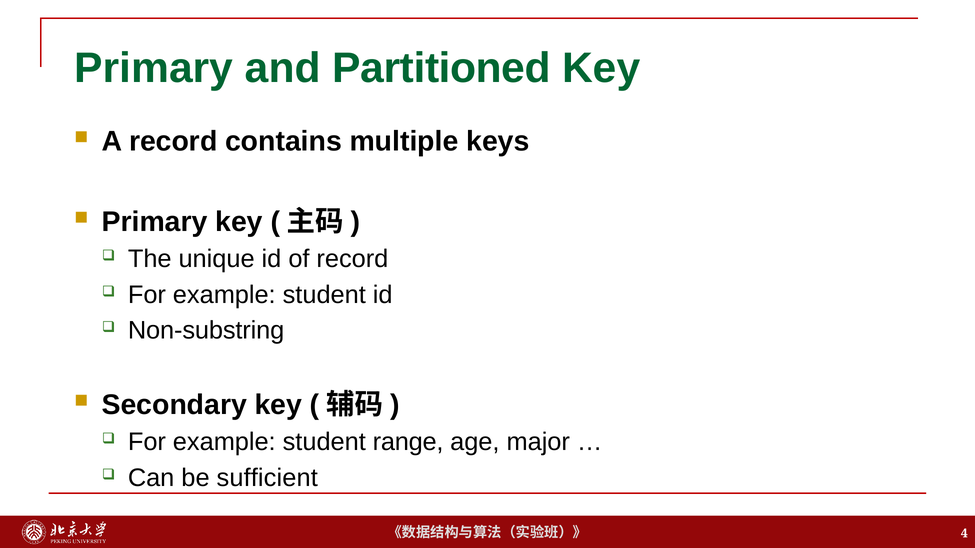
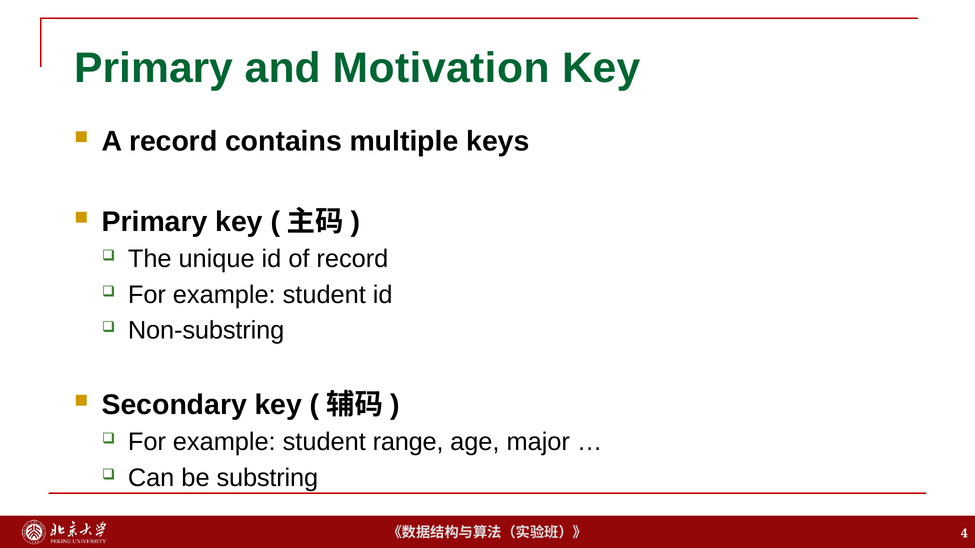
Partitioned: Partitioned -> Motivation
sufficient: sufficient -> substring
